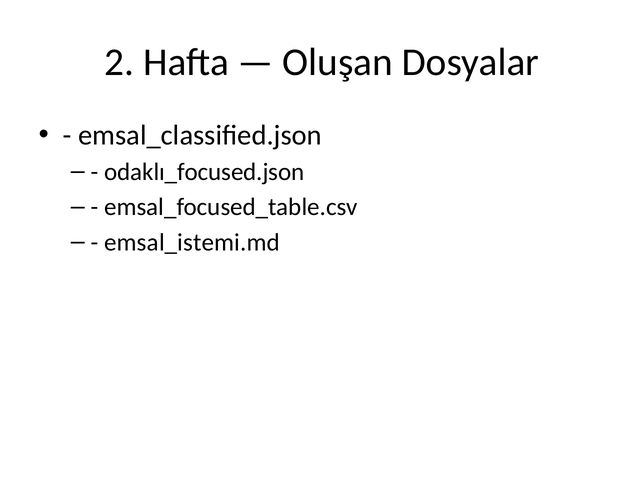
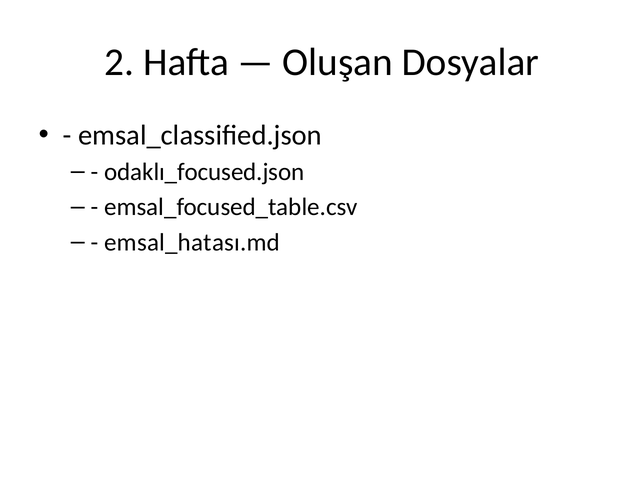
emsal_istemi.md: emsal_istemi.md -> emsal_hatası.md
